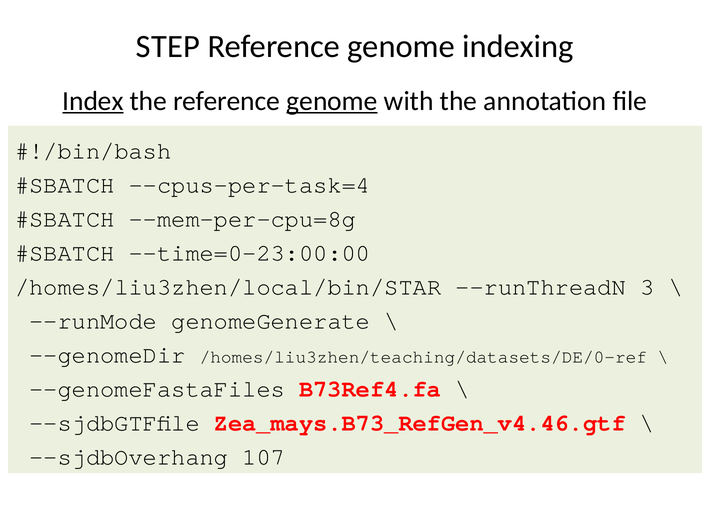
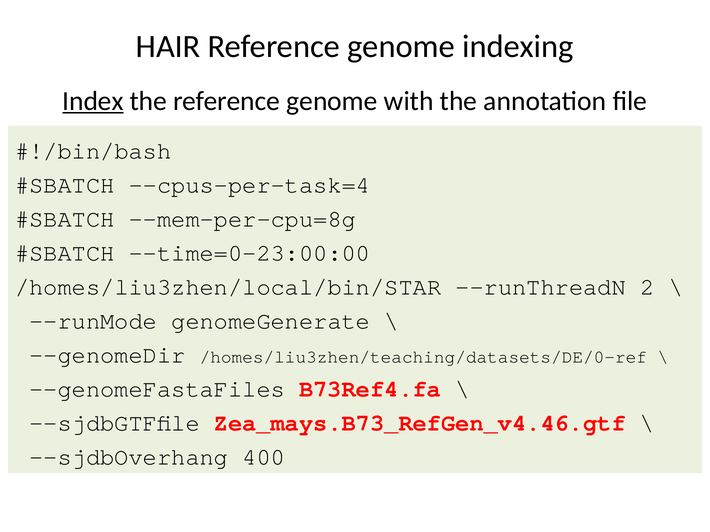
STEP: STEP -> HAIR
genome at (332, 101) underline: present -> none
3: 3 -> 2
107: 107 -> 400
